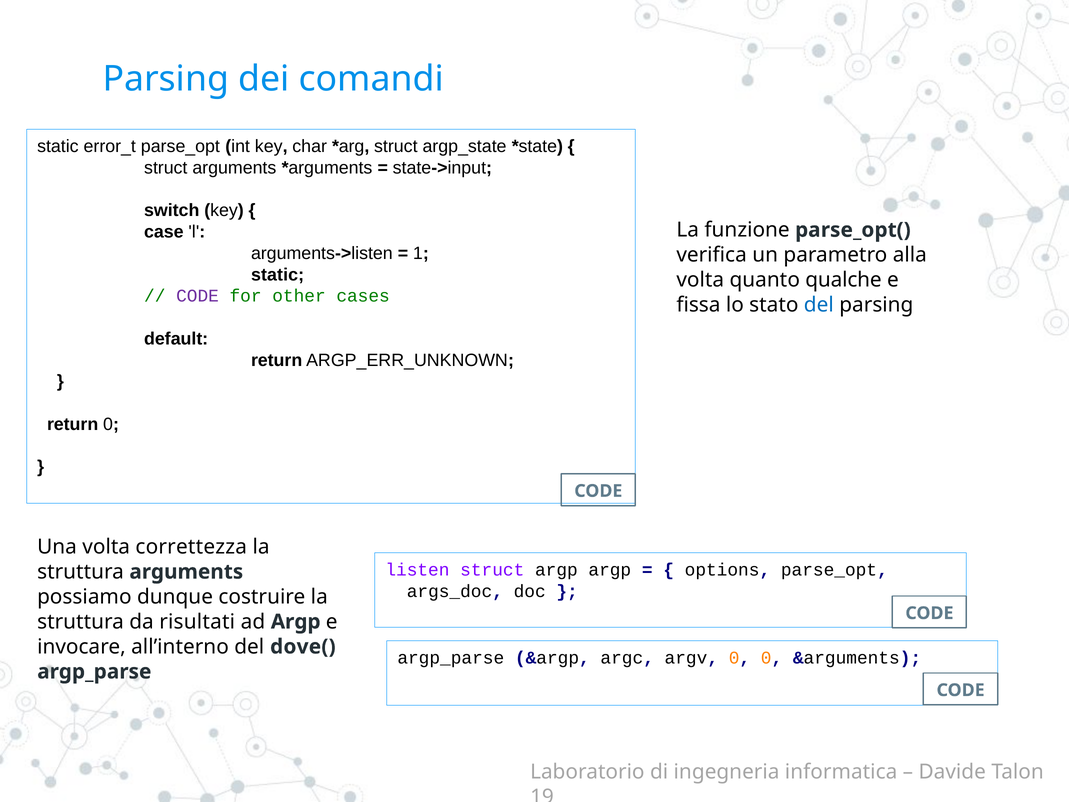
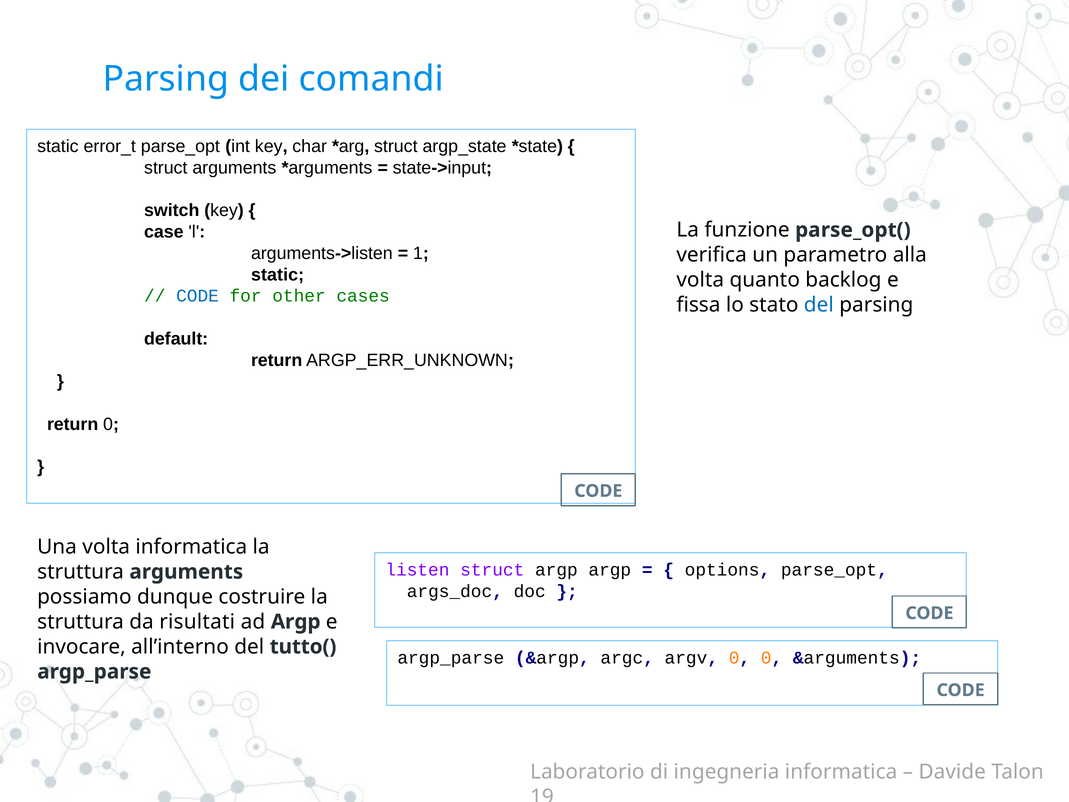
qualche: qualche -> backlog
CODE at (198, 296) colour: purple -> blue
volta correttezza: correttezza -> informatica
dove(: dove( -> tutto(
